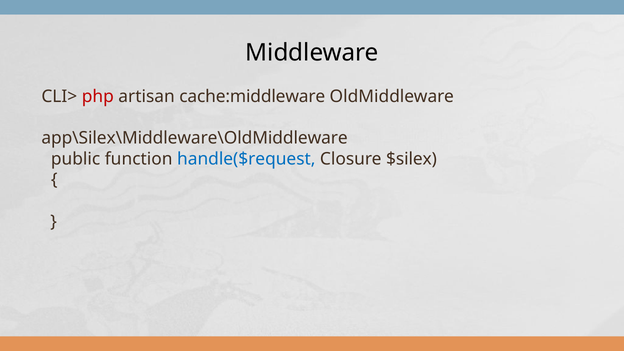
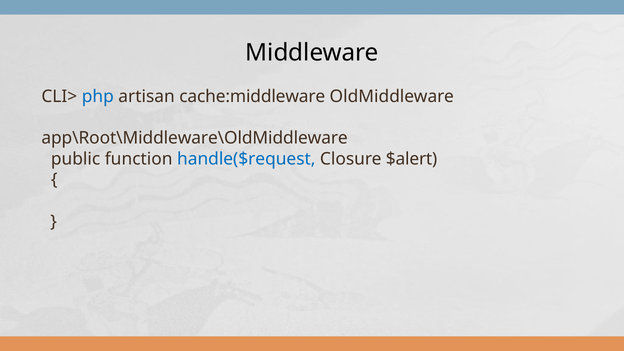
php colour: red -> blue
app\Silex\Middleware\OldMiddleware: app\Silex\Middleware\OldMiddleware -> app\Root\Middleware\OldMiddleware
$silex: $silex -> $alert
